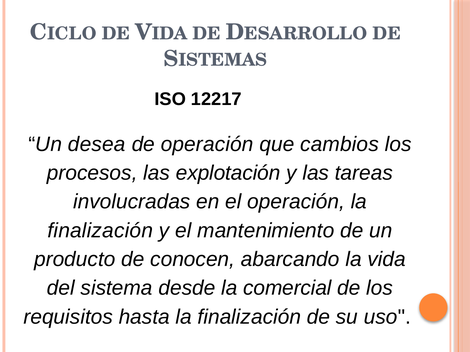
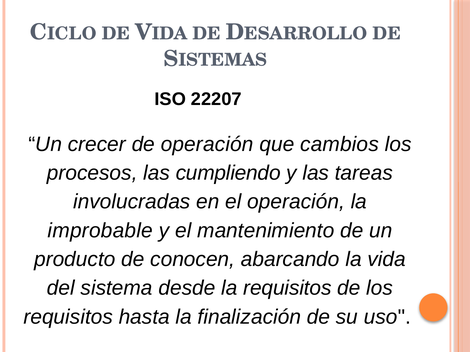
12217: 12217 -> 22207
desea: desea -> crecer
explotación: explotación -> cumpliendo
finalización at (100, 231): finalización -> improbable
la comercial: comercial -> requisitos
